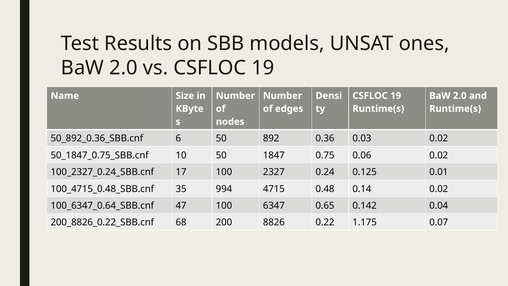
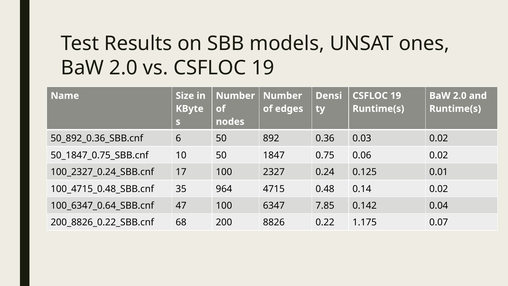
994: 994 -> 964
0.65: 0.65 -> 7.85
